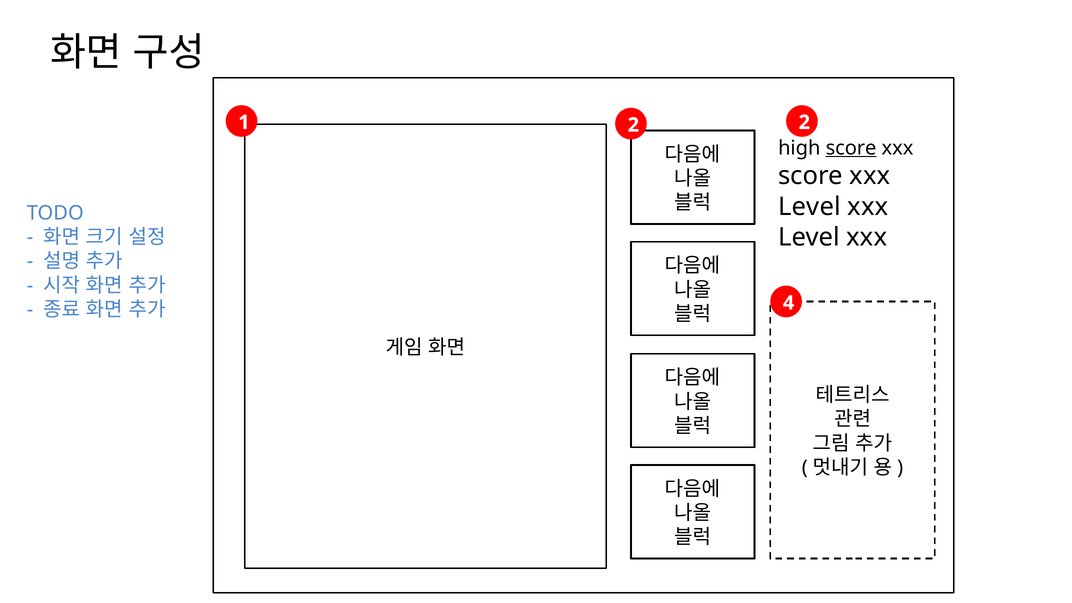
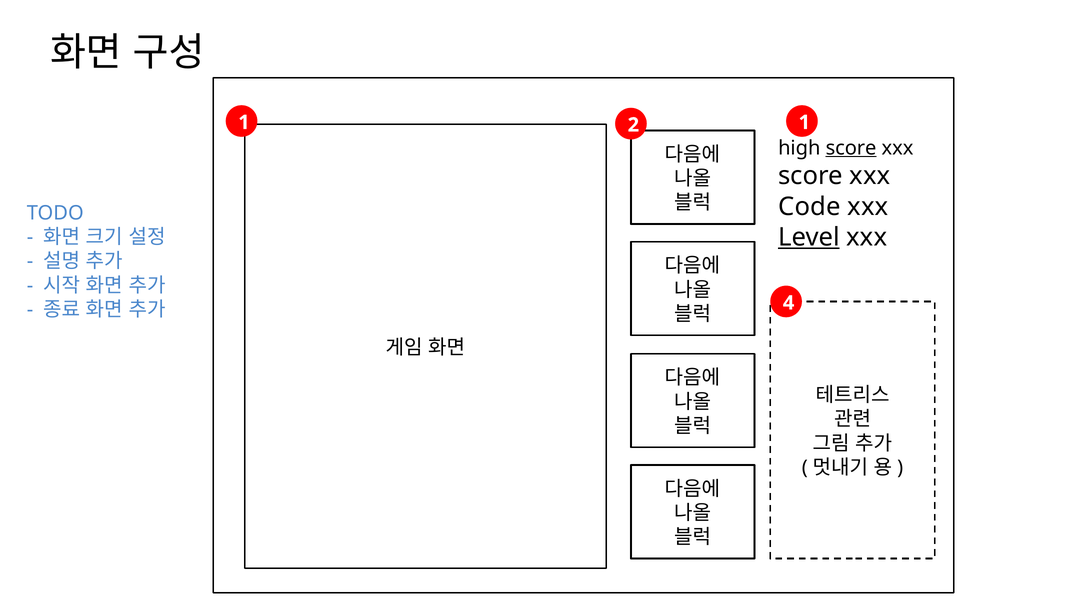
2 2: 2 -> 1
Level at (809, 207): Level -> Code
Level at (809, 237) underline: none -> present
